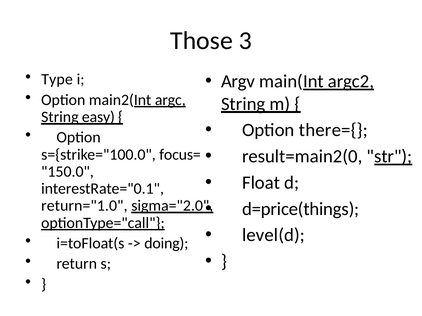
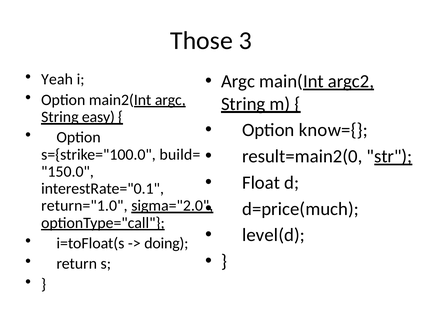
Type: Type -> Yeah
Argv at (238, 82): Argv -> Argc
there={: there={ -> know={
focus=: focus= -> build=
d=price(things: d=price(things -> d=price(much
